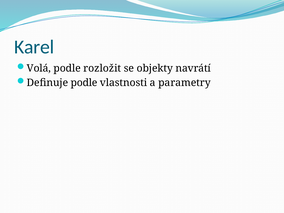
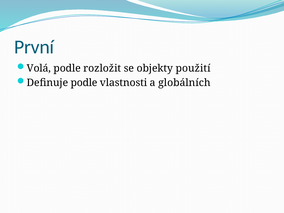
Karel: Karel -> První
navrátí: navrátí -> použití
parametry: parametry -> globálních
